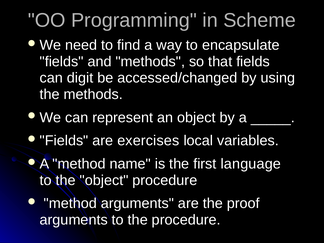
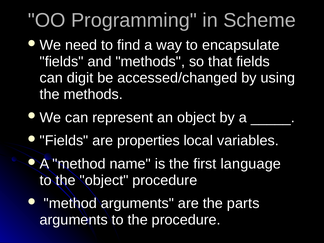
exercises: exercises -> properties
proof: proof -> parts
